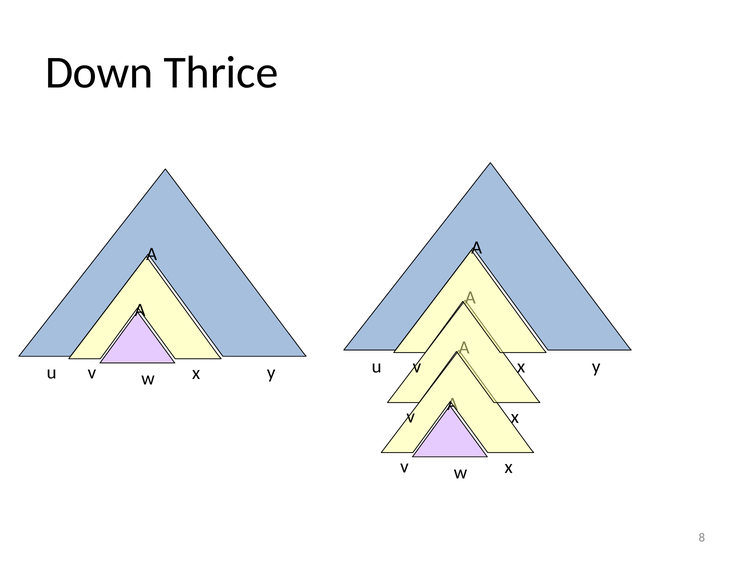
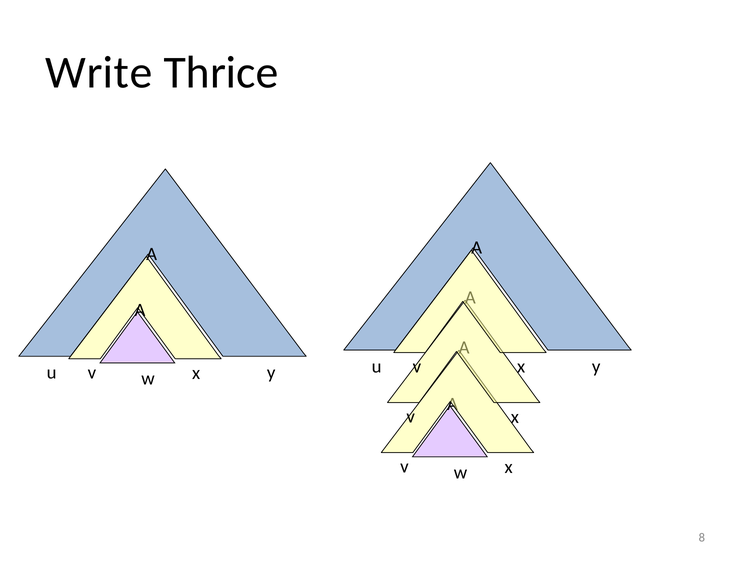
Down: Down -> Write
